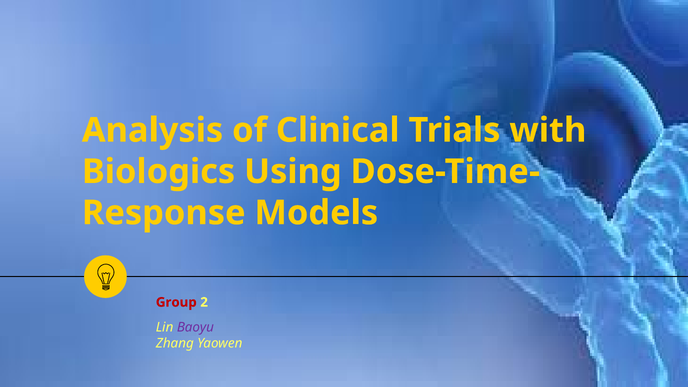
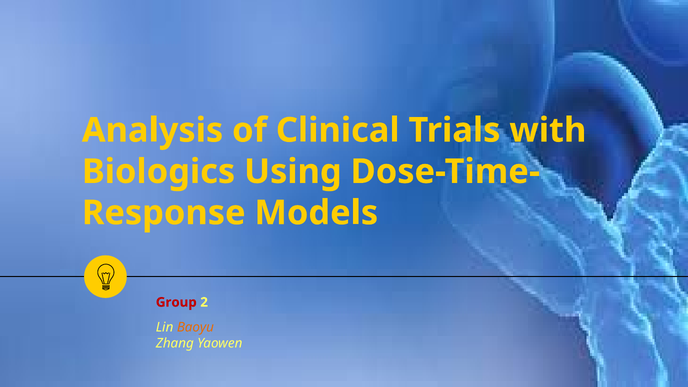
Baoyu colour: purple -> orange
